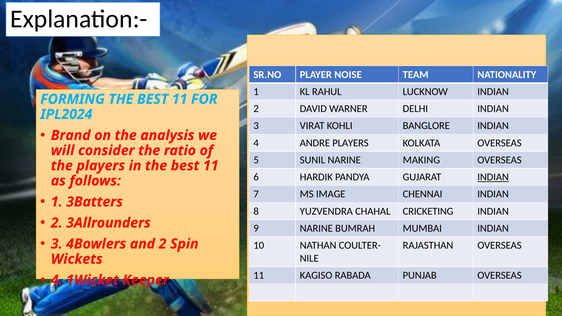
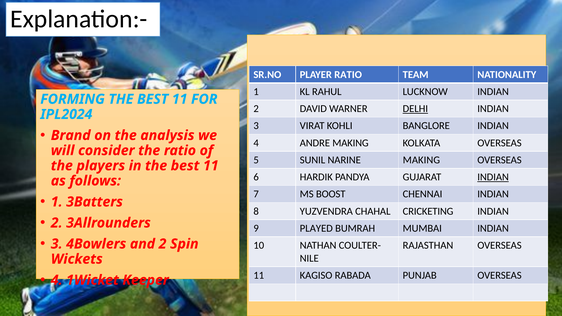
PLAYER NOISE: NOISE -> RATIO
DELHI underline: none -> present
ANDRE PLAYERS: PLAYERS -> MAKING
IMAGE: IMAGE -> BOOST
9 NARINE: NARINE -> PLAYED
